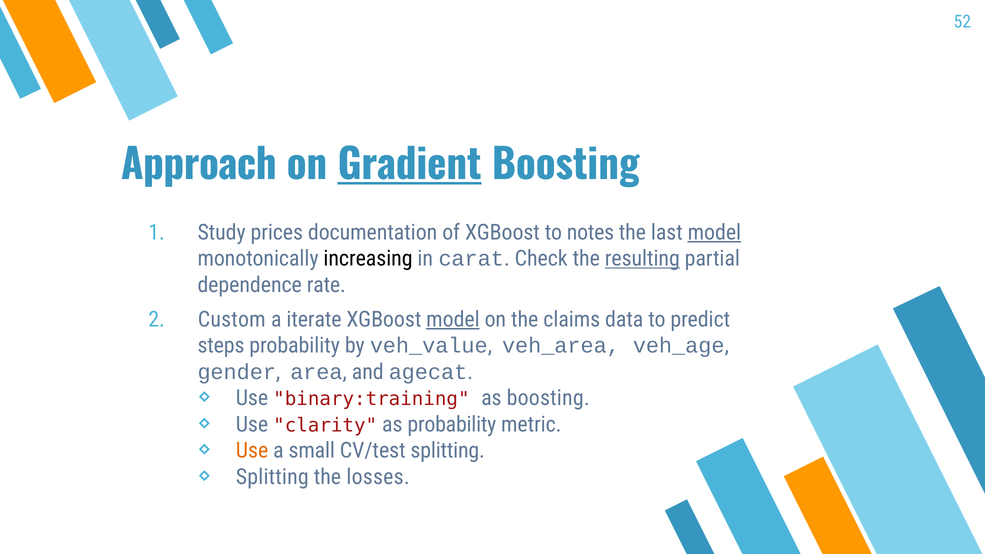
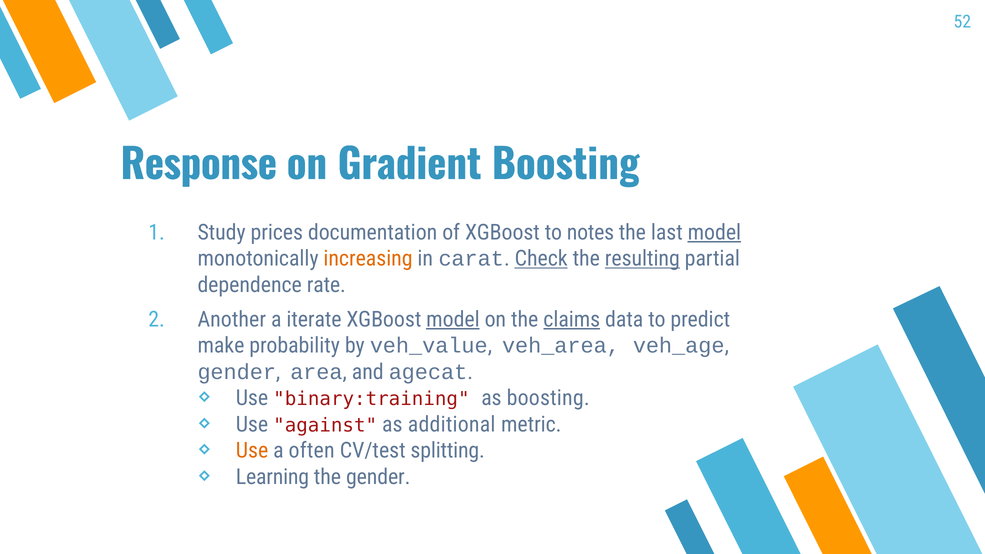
Approach: Approach -> Response
Gradient underline: present -> none
increasing colour: black -> orange
Check underline: none -> present
Custom: Custom -> Another
claims underline: none -> present
steps: steps -> make
clarity: clarity -> against
as probability: probability -> additional
small: small -> often
Splitting at (272, 477): Splitting -> Learning
the losses: losses -> gender
